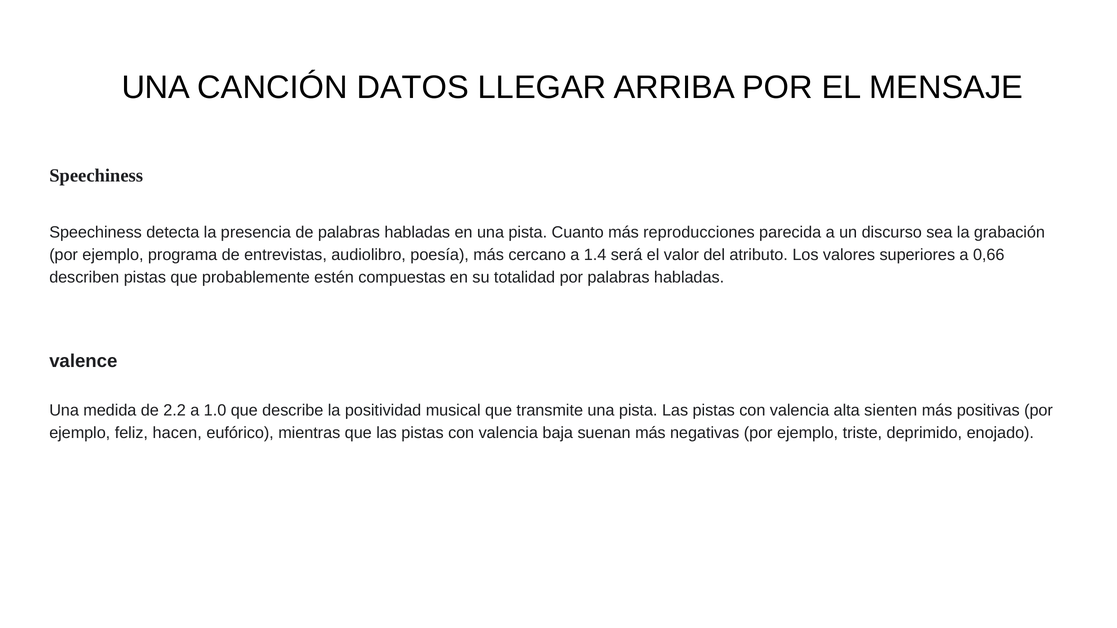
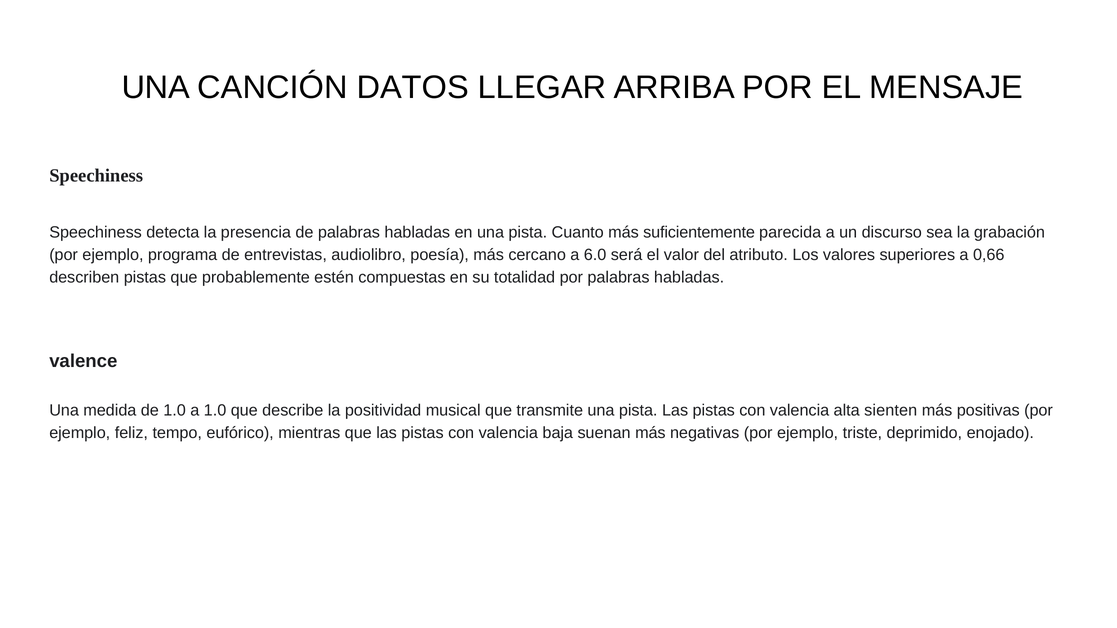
reproducciones: reproducciones -> suficientemente
1.4: 1.4 -> 6.0
de 2.2: 2.2 -> 1.0
hacen: hacen -> tempo
